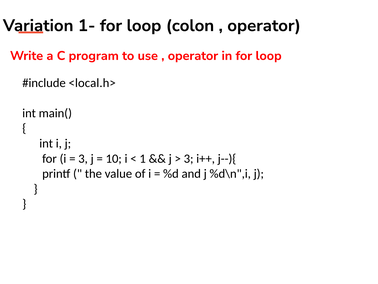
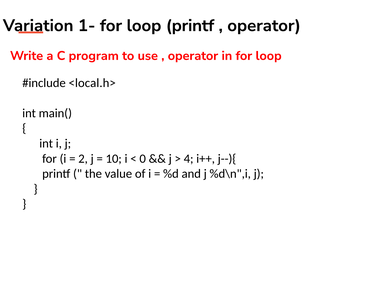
loop colon: colon -> printf
3 at (83, 158): 3 -> 2
1: 1 -> 0
3 at (189, 158): 3 -> 4
